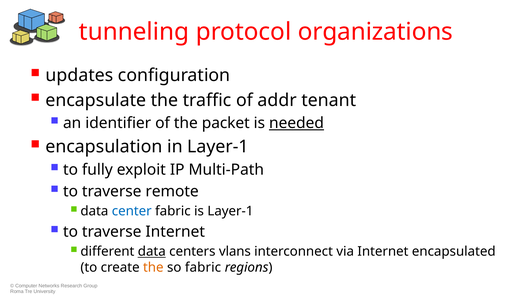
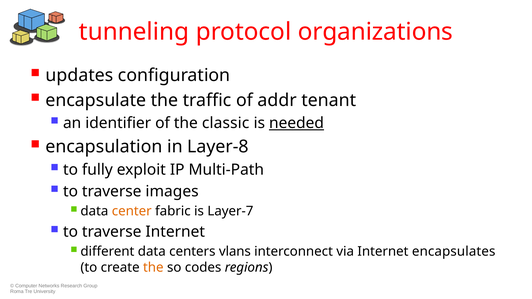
packet: packet -> classic
in Layer-1: Layer-1 -> Layer-8
remote: remote -> images
center colour: blue -> orange
is Layer-1: Layer-1 -> Layer-7
data at (152, 252) underline: present -> none
encapsulated: encapsulated -> encapsulates
so fabric: fabric -> codes
